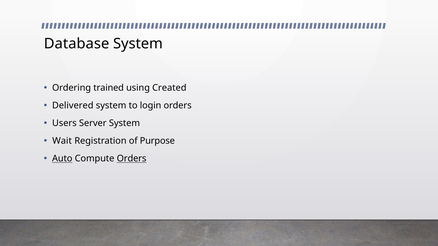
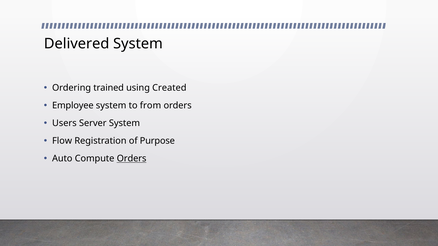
Database: Database -> Delivered
Delivered: Delivered -> Employee
login: login -> from
Wait: Wait -> Flow
Auto underline: present -> none
